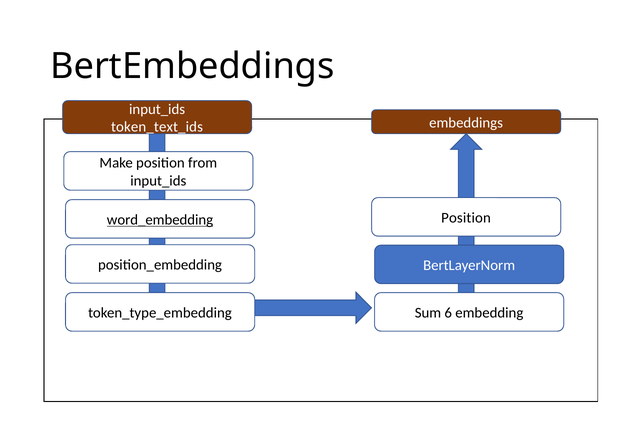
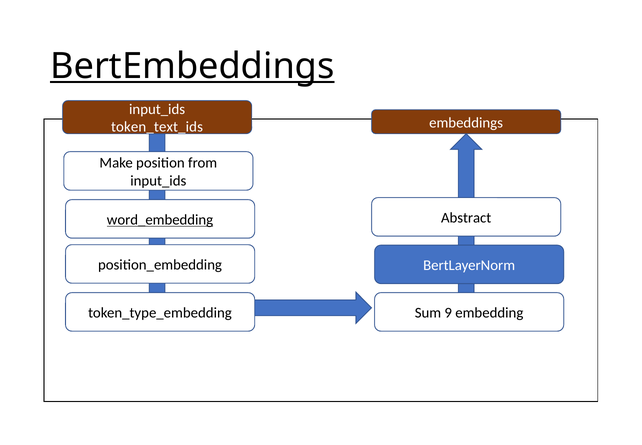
BertEmbeddings underline: none -> present
Position at (466, 218): Position -> Abstract
6: 6 -> 9
